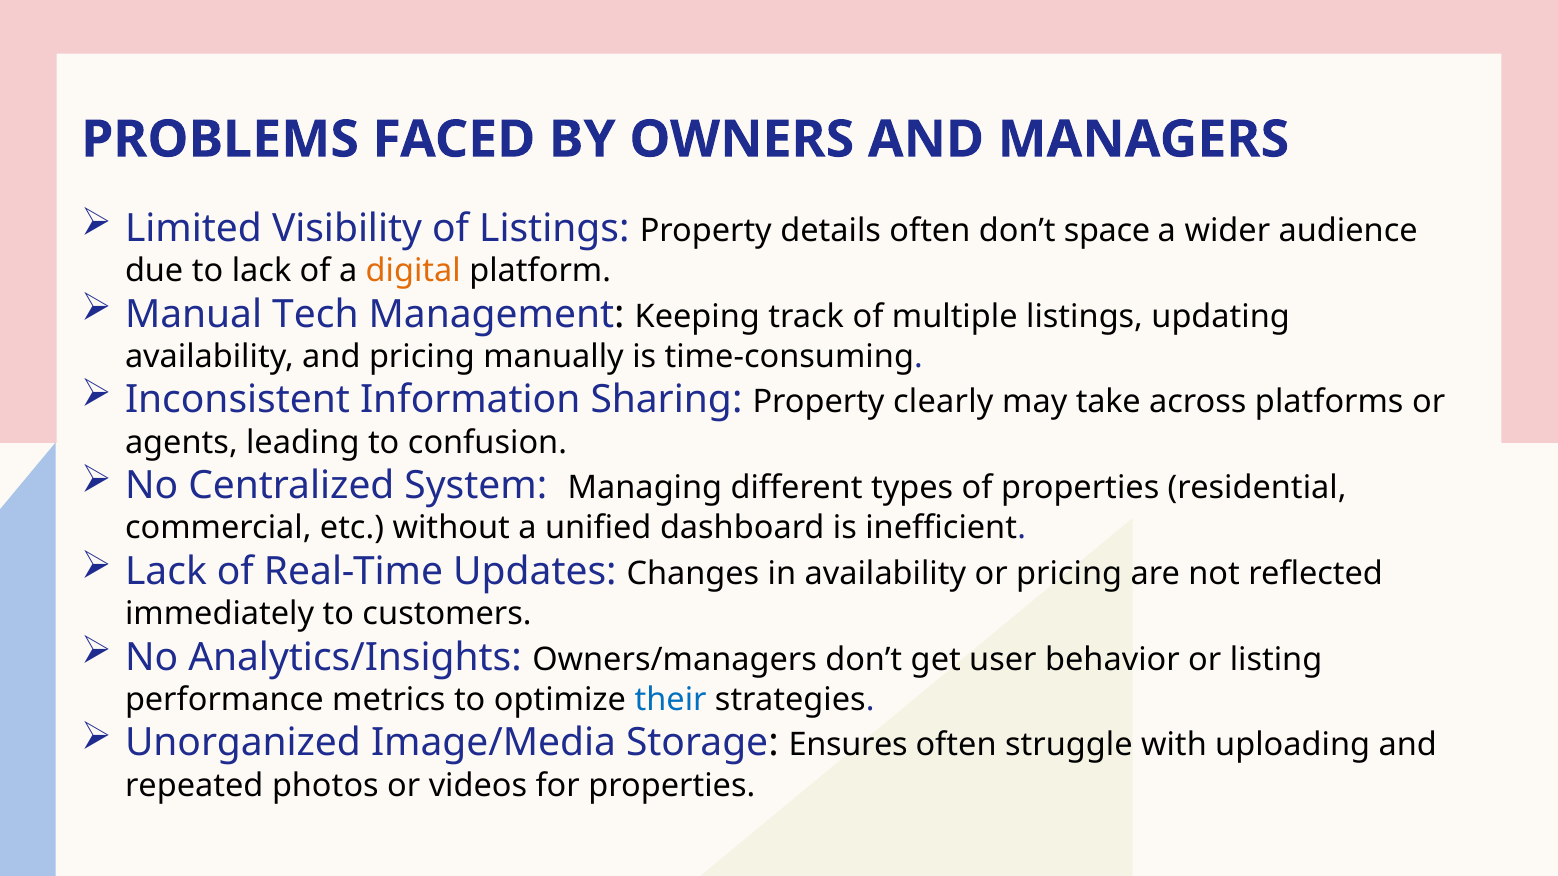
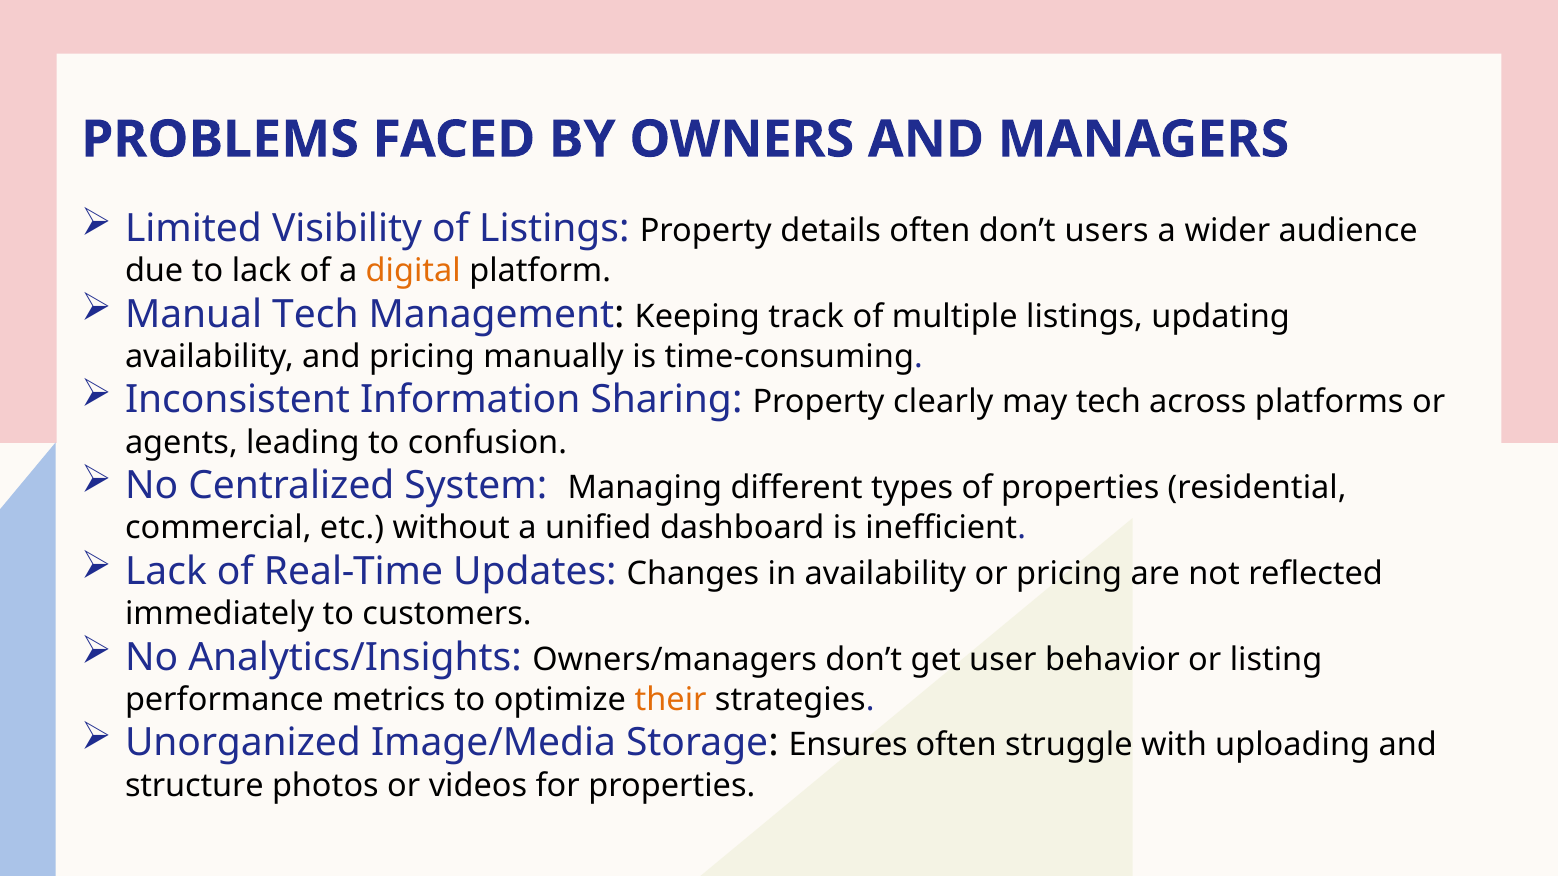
space: space -> users
may take: take -> tech
their colour: blue -> orange
repeated: repeated -> structure
